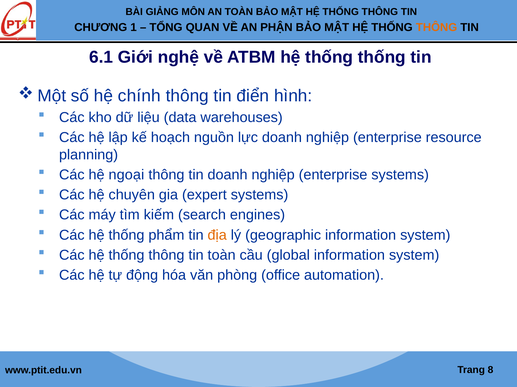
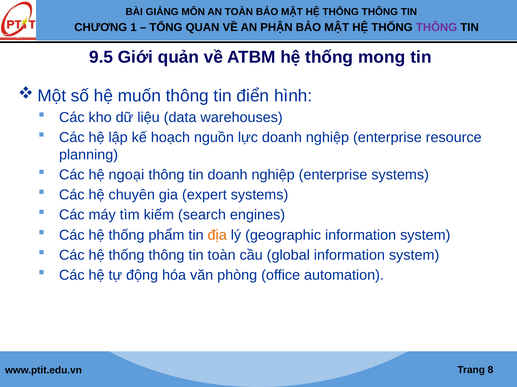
THÔNG at (437, 27) colour: orange -> purple
6.1: 6.1 -> 9.5
nghệ: nghệ -> quản
thống thống: thống -> mong
chính: chính -> muốn
